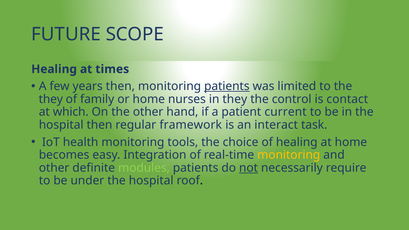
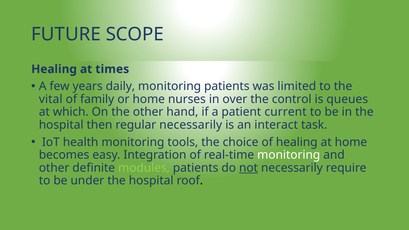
years then: then -> daily
patients at (227, 86) underline: present -> none
they at (51, 99): they -> vital
in they: they -> over
contact: contact -> queues
regular framework: framework -> necessarily
monitoring at (289, 155) colour: yellow -> white
